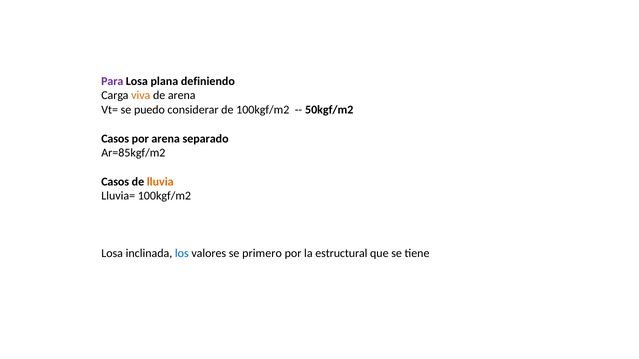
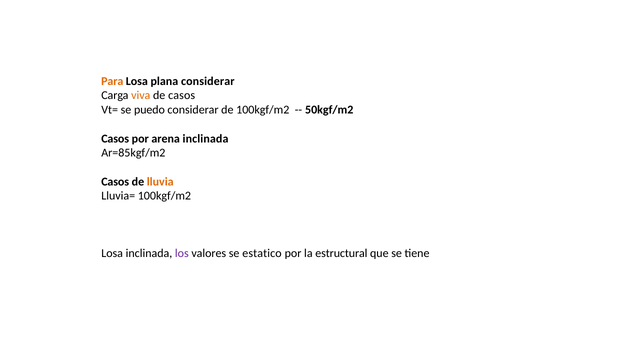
Para colour: purple -> orange
plana definiendo: definiendo -> considerar
de arena: arena -> casos
arena separado: separado -> inclinada
los colour: blue -> purple
primero: primero -> estatico
